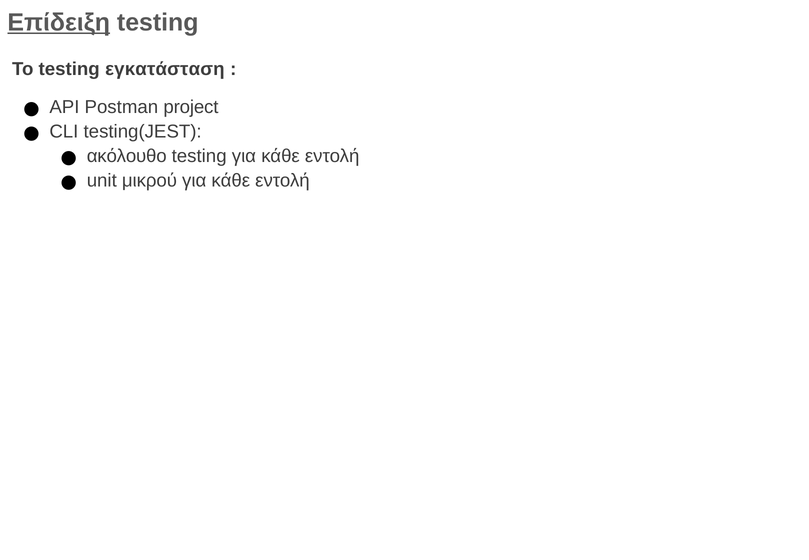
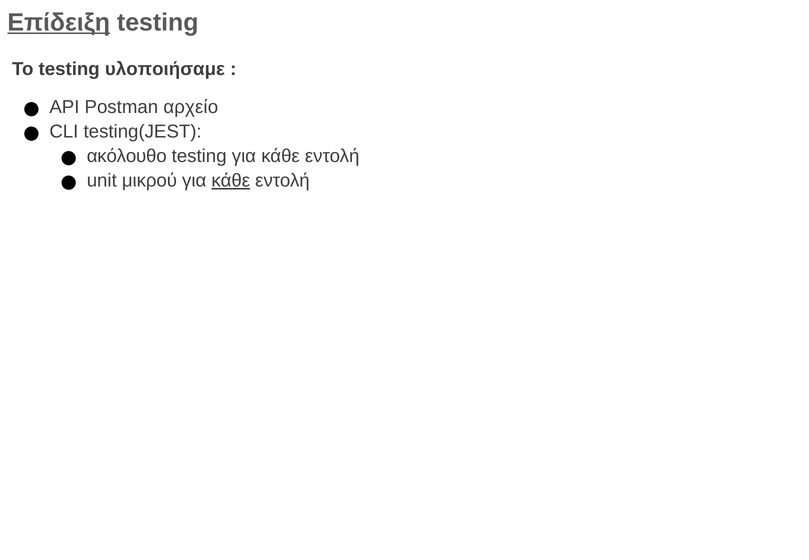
εγκατάσταση: εγκατάσταση -> υλοποιήσαμε
project: project -> αρχείο
κάθε at (231, 181) underline: none -> present
